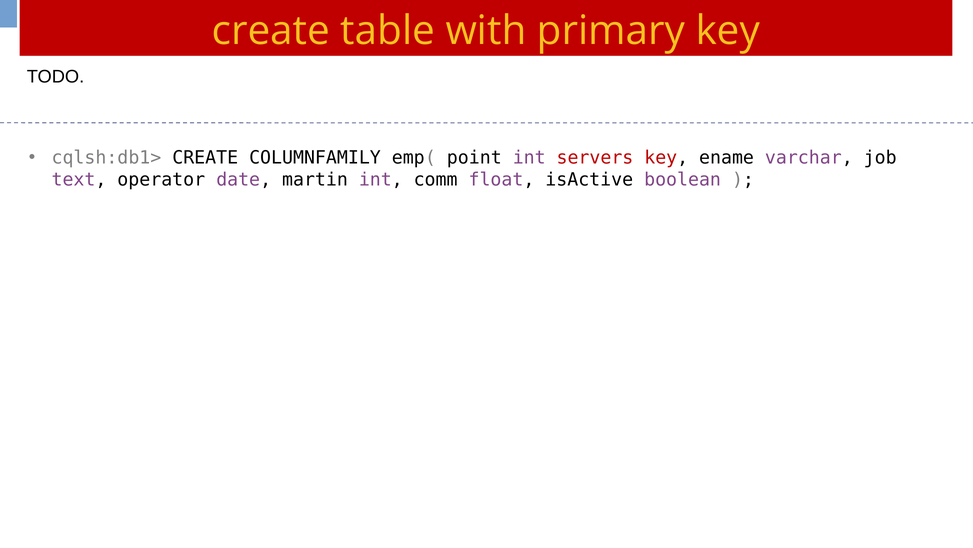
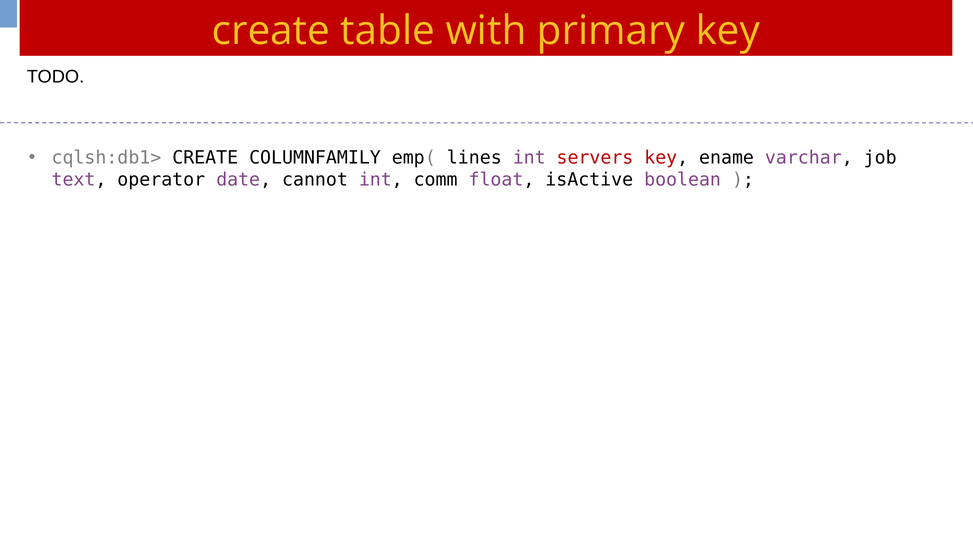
point: point -> lines
martin: martin -> cannot
